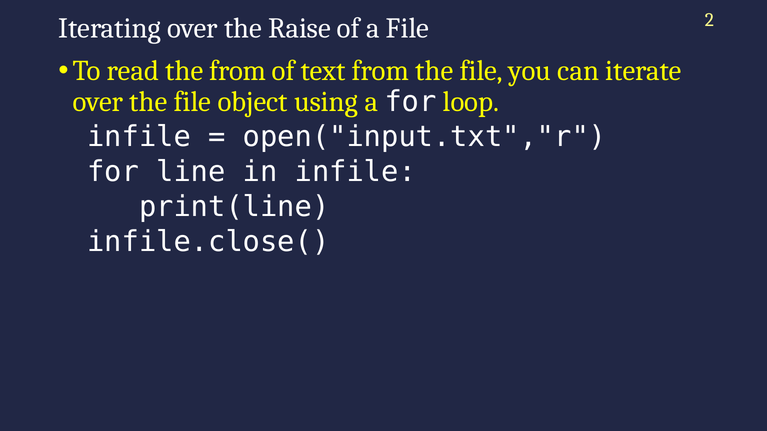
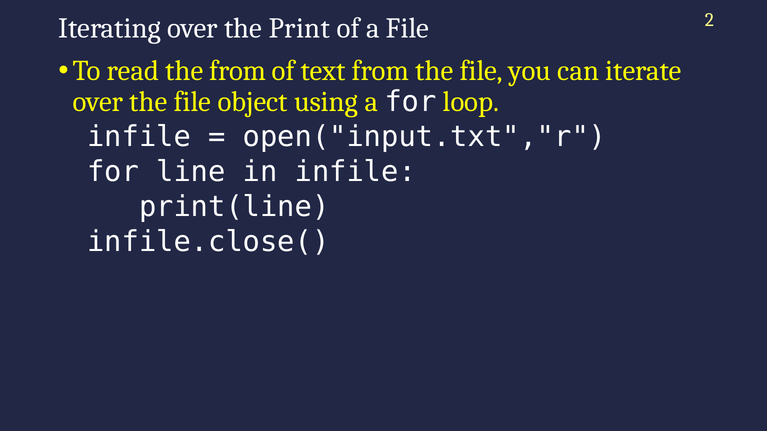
Raise: Raise -> Print
